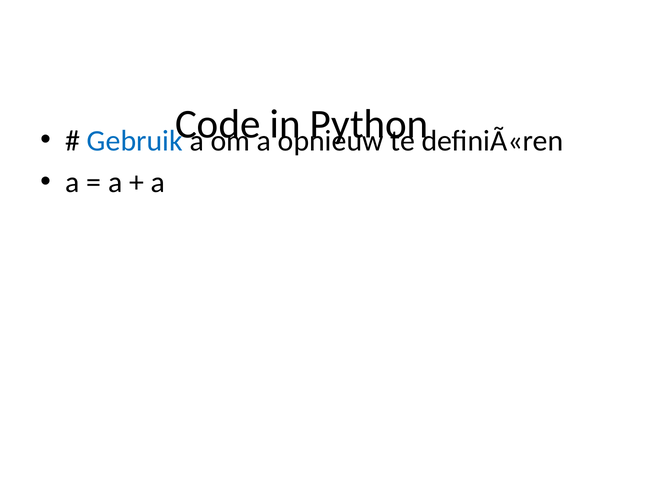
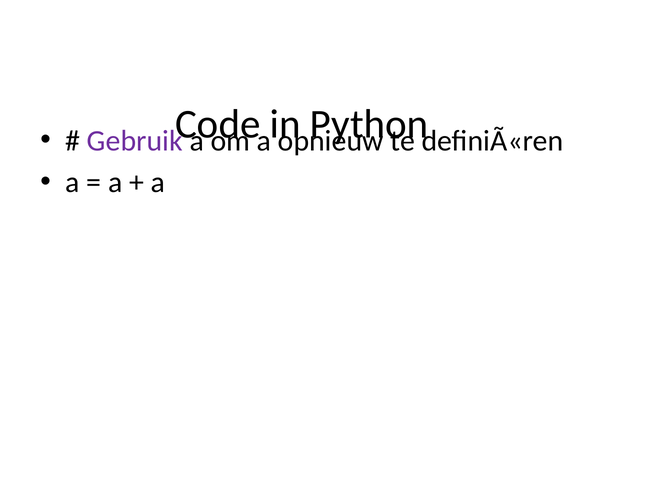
Gebruik colour: blue -> purple
